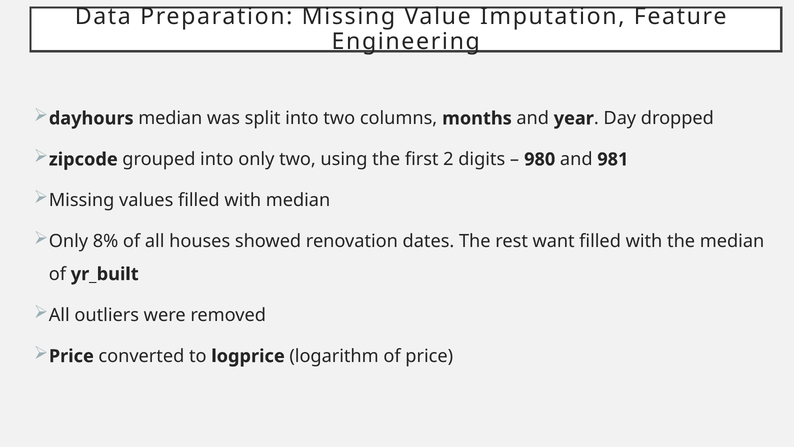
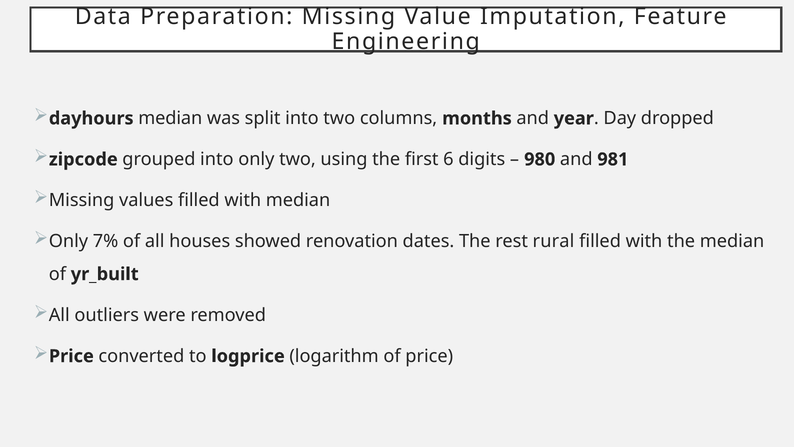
2: 2 -> 6
8%: 8% -> 7%
want: want -> rural
